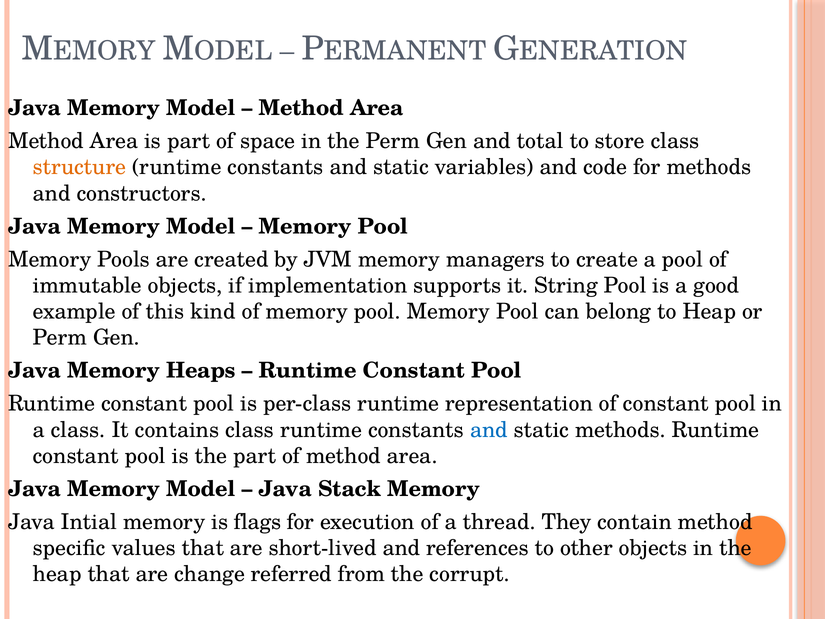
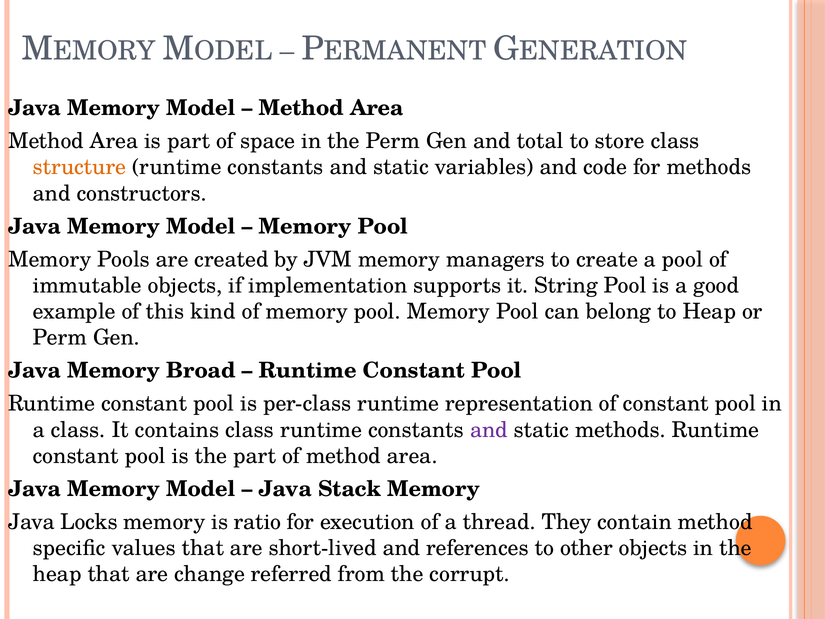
Heaps: Heaps -> Broad
and at (489, 430) colour: blue -> purple
Intial: Intial -> Locks
flags: flags -> ratio
